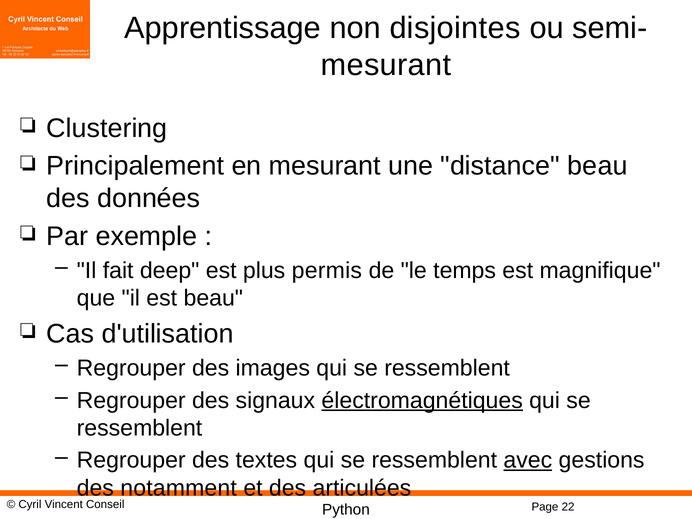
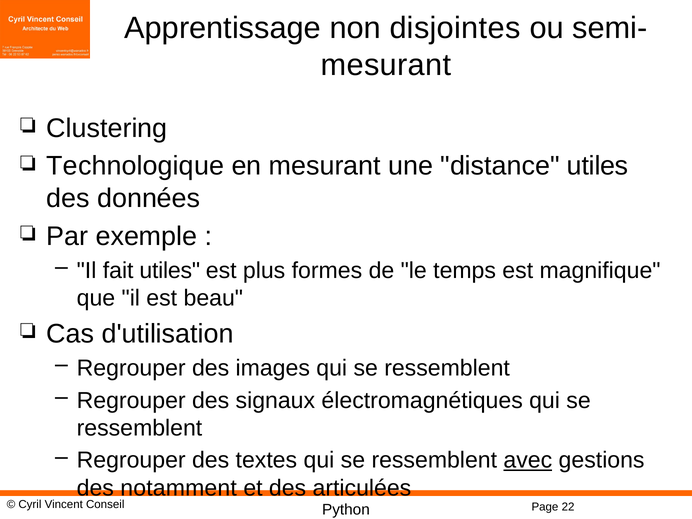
Principalement: Principalement -> Technologique
distance beau: beau -> utiles
fait deep: deep -> utiles
permis: permis -> formes
électromagnétiques underline: present -> none
